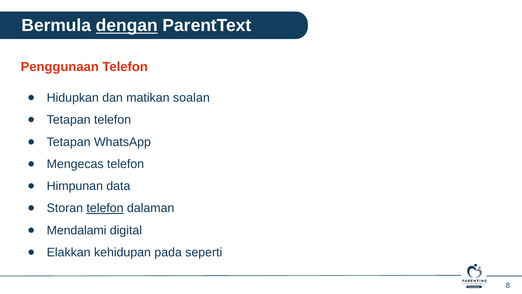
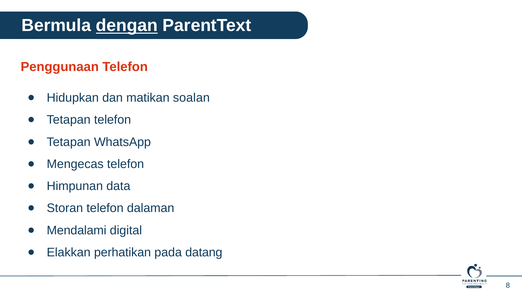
telefon at (105, 208) underline: present -> none
kehidupan: kehidupan -> perhatikan
seperti: seperti -> datang
